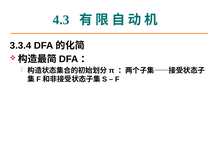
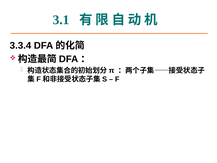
4.3: 4.3 -> 3.1
